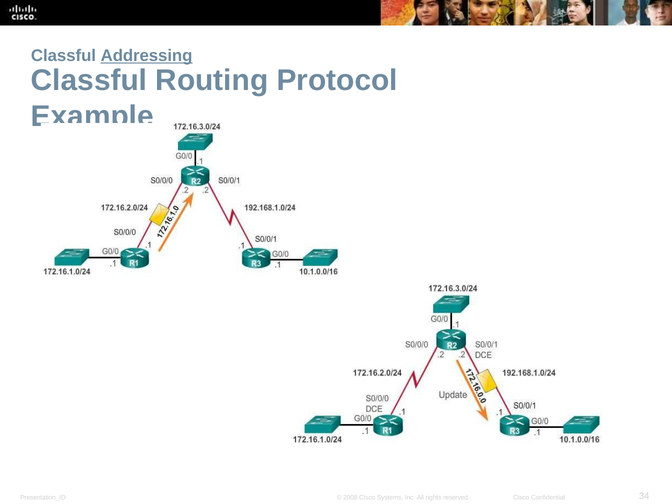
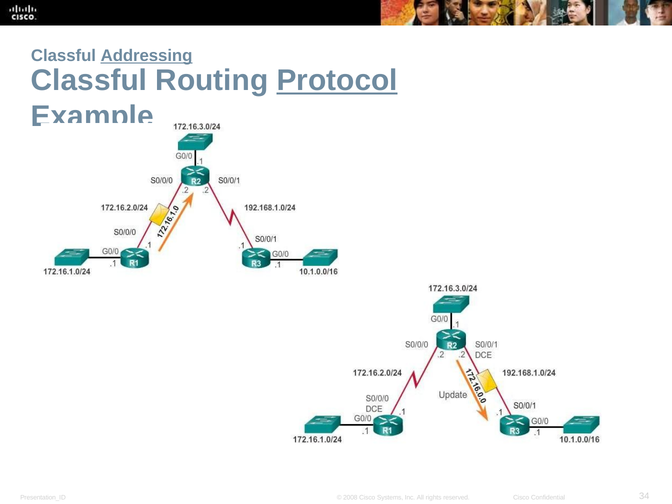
Protocol underline: none -> present
